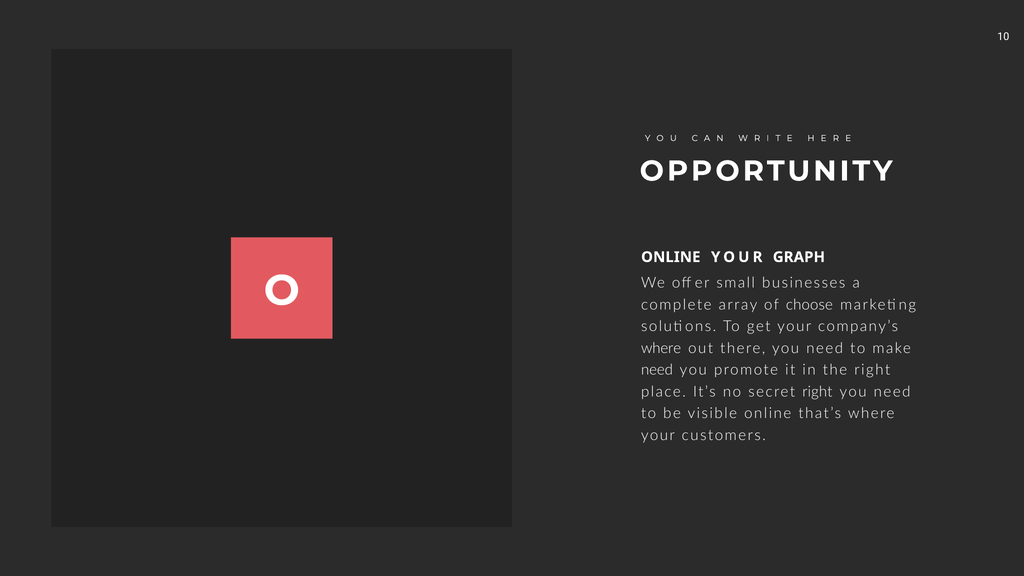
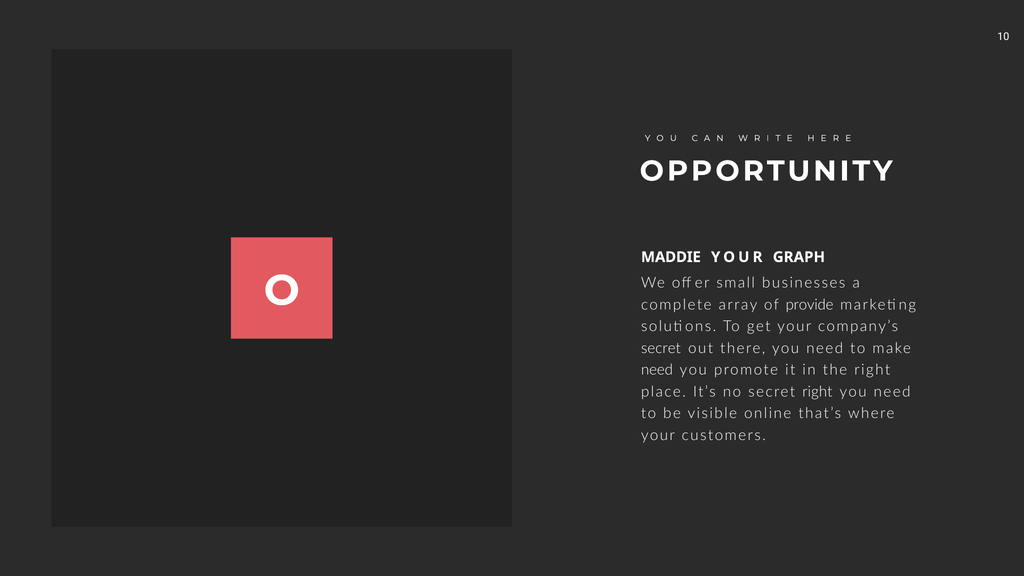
ONLINE at (671, 257): ONLINE -> MADDIE
choose: choose -> provide
where at (661, 348): where -> secret
